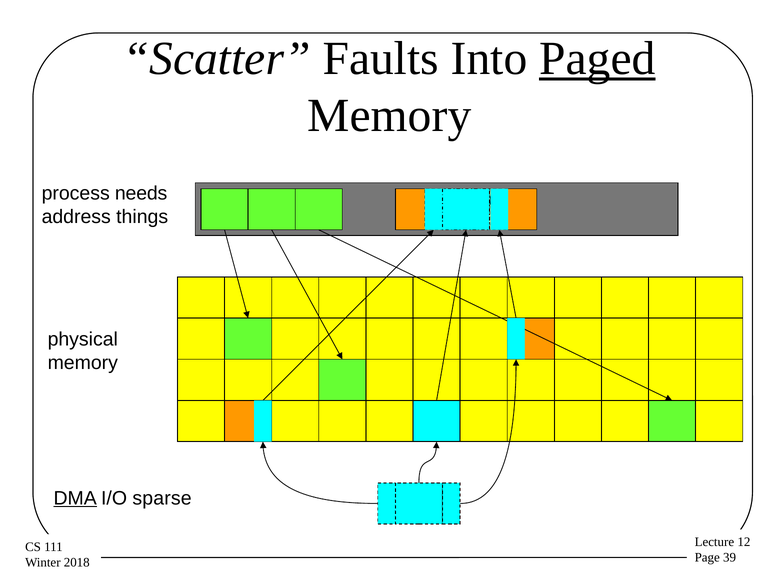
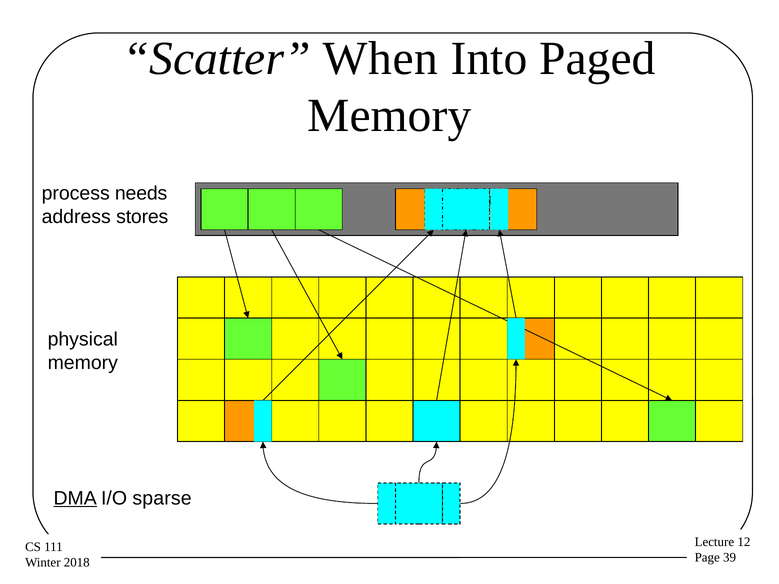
Faults: Faults -> When
Paged underline: present -> none
things: things -> stores
